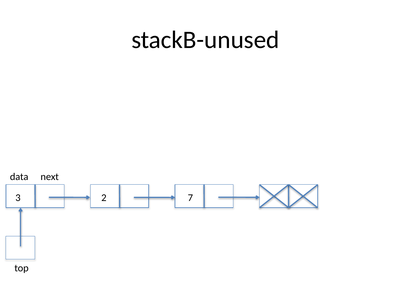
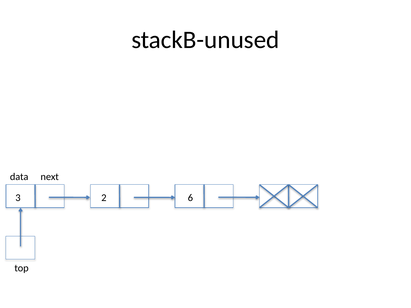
7: 7 -> 6
